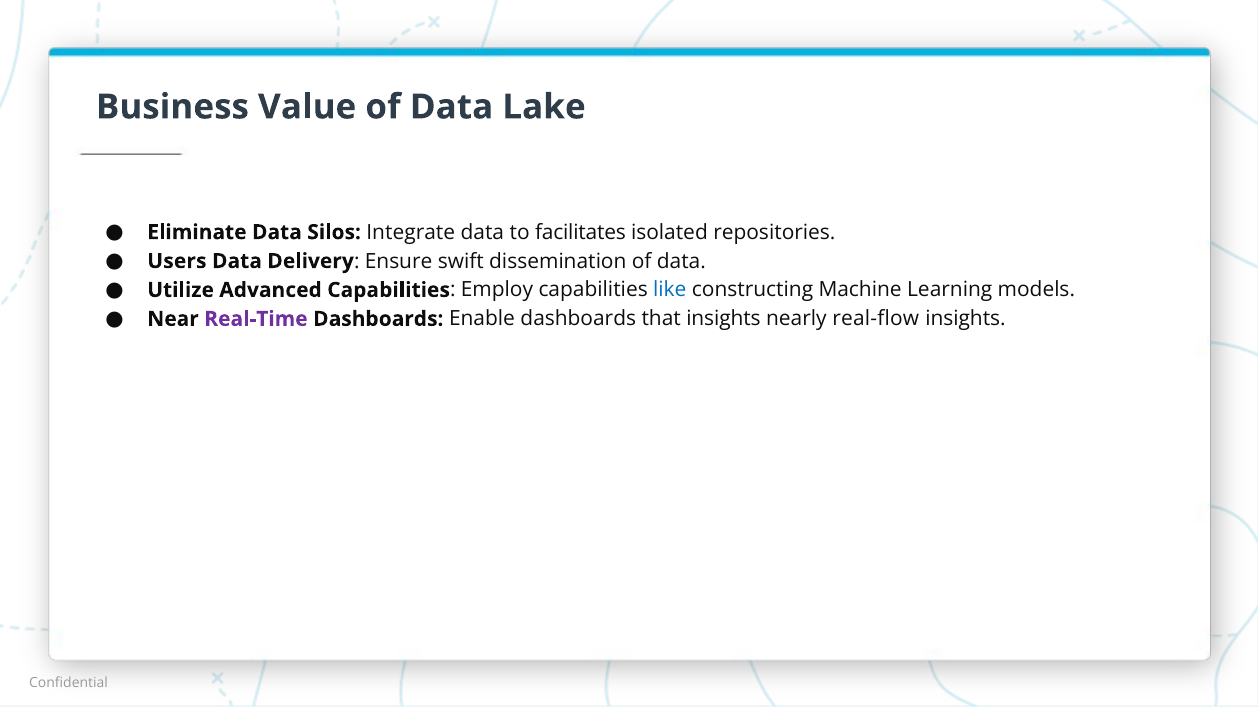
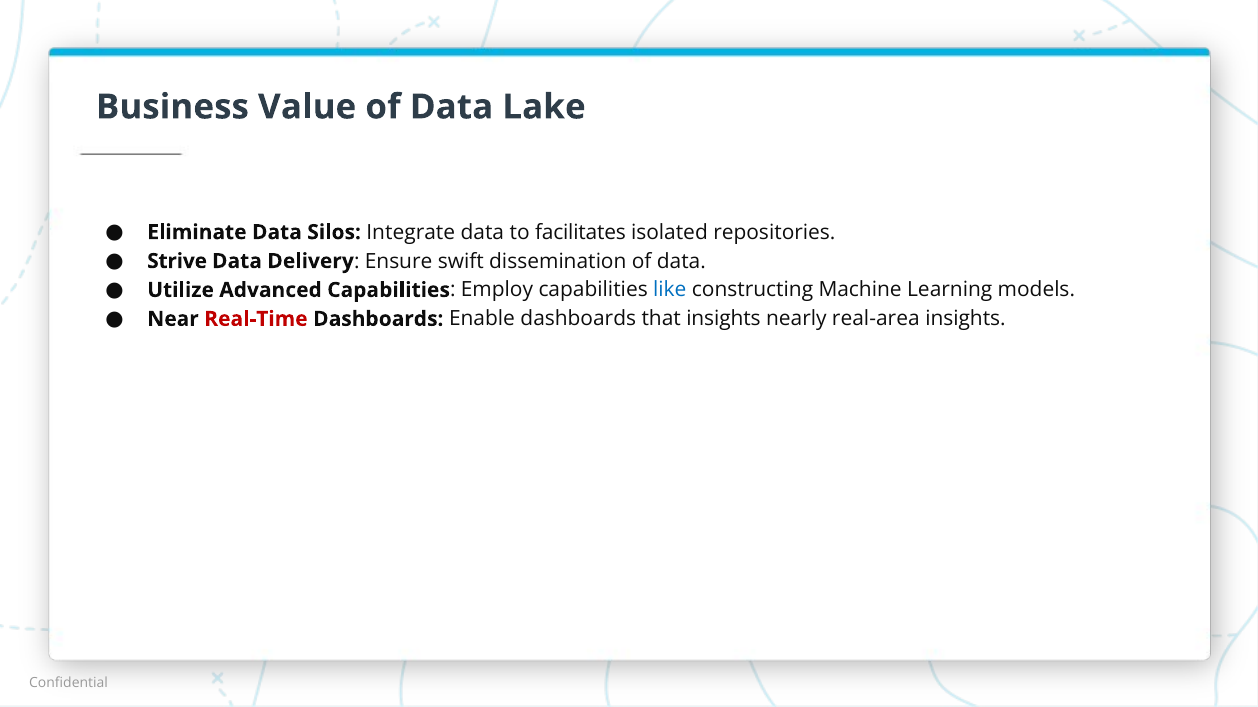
Users: Users -> Strive
Real-Time colour: purple -> red
real-flow: real-flow -> real-area
